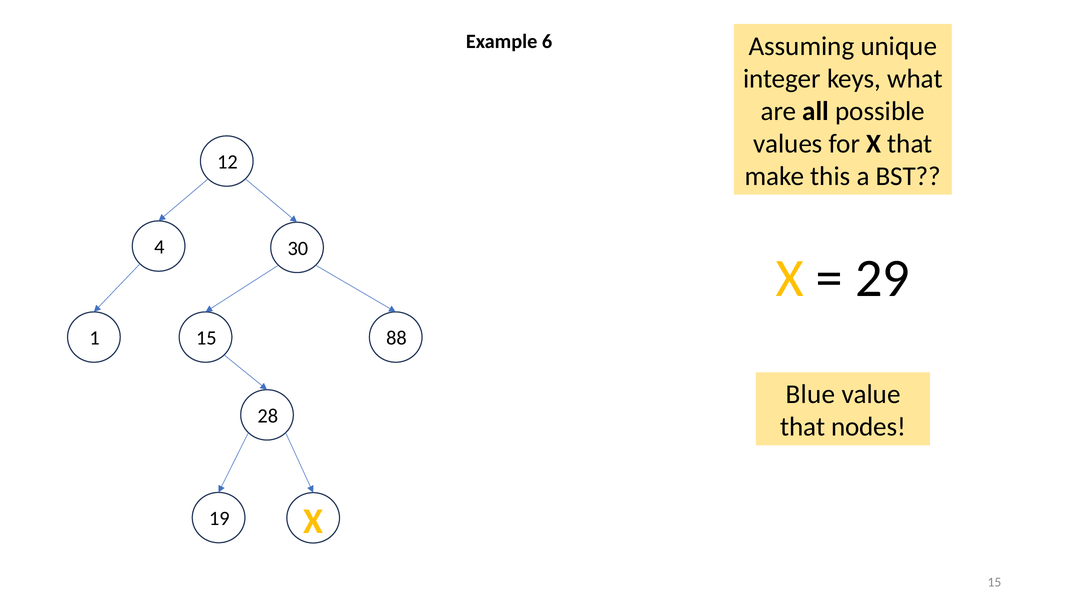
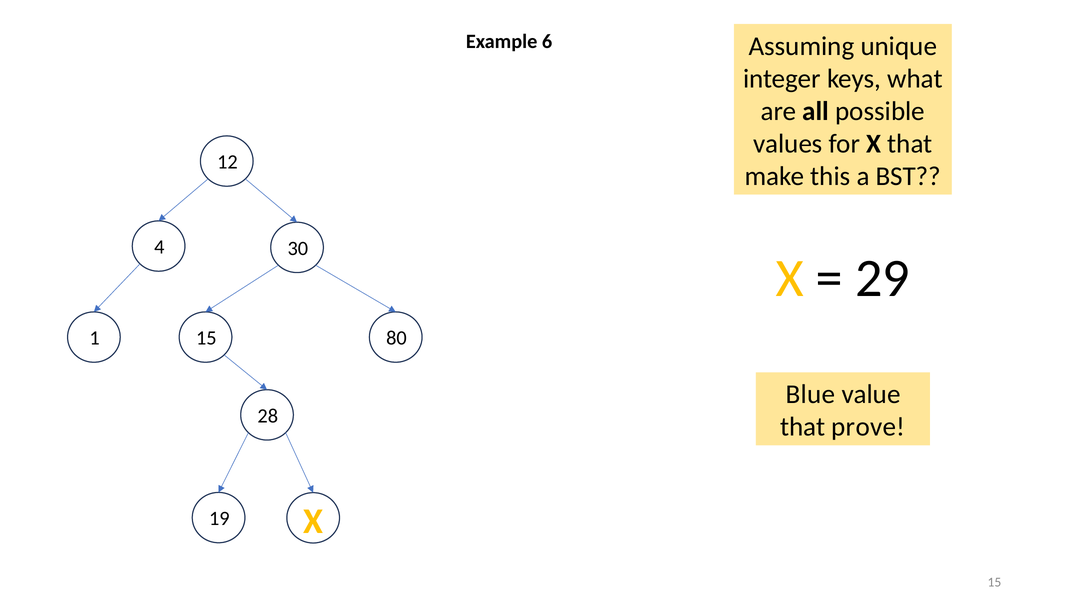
88: 88 -> 80
nodes: nodes -> prove
